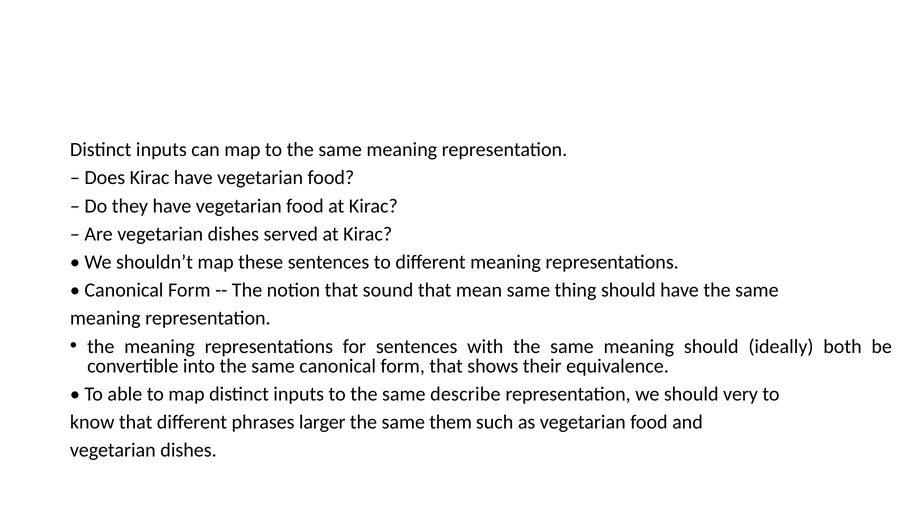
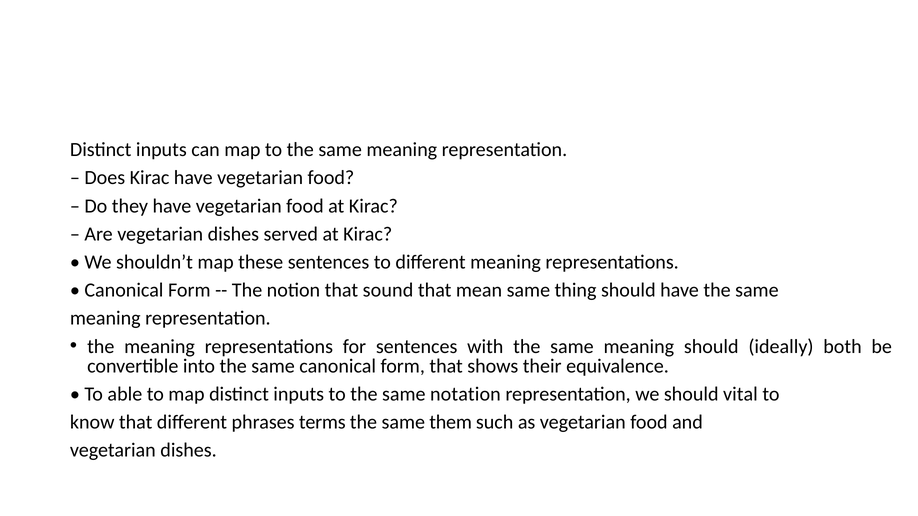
describe: describe -> notation
very: very -> vital
larger: larger -> terms
